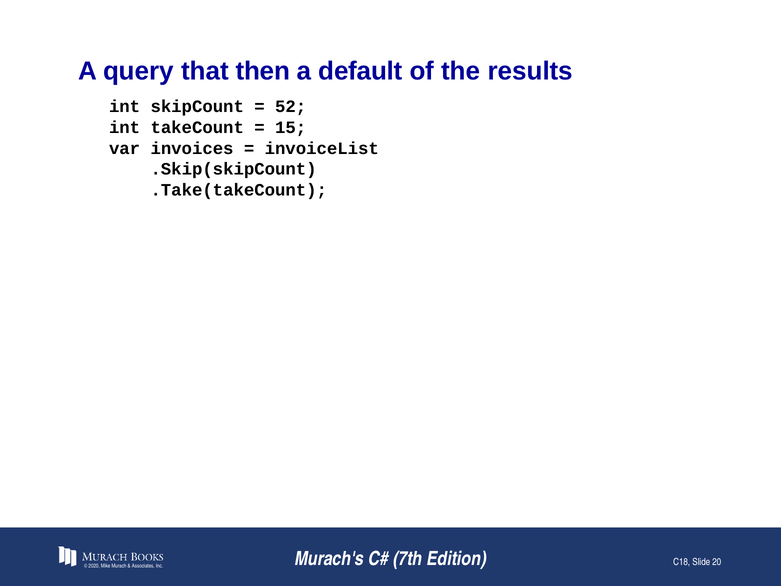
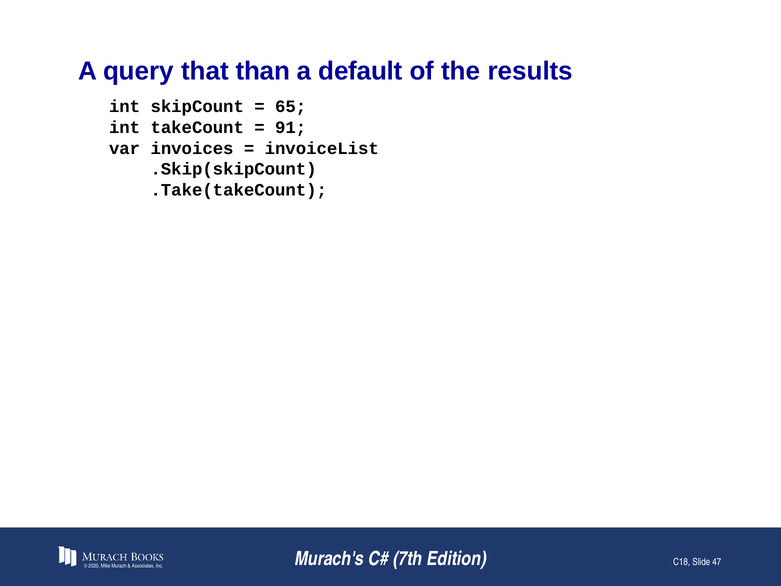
then: then -> than
52: 52 -> 65
15: 15 -> 91
20: 20 -> 47
